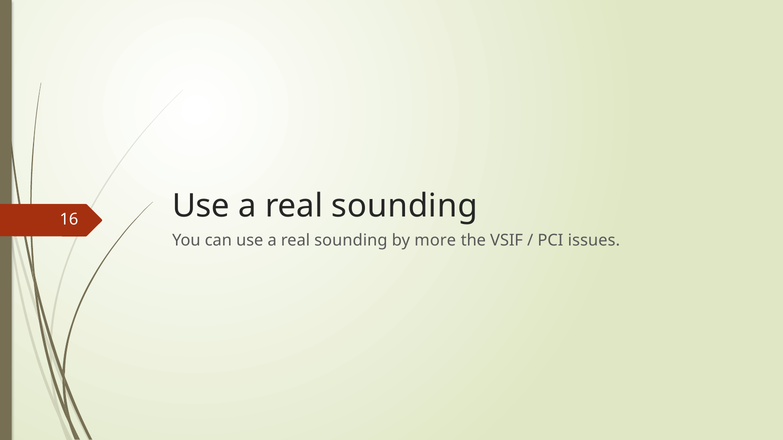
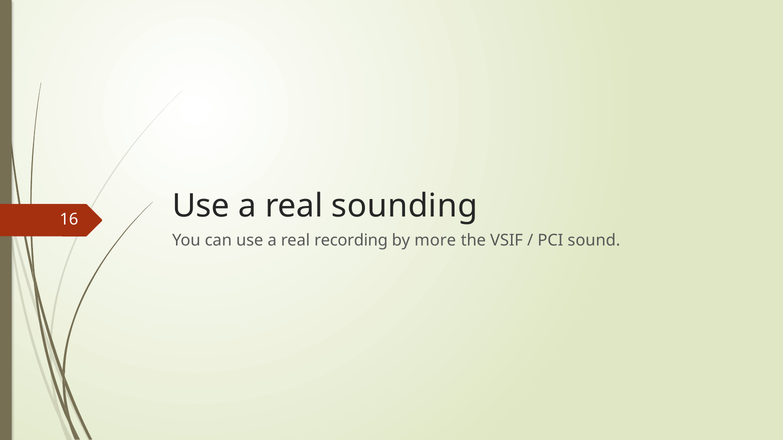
sounding at (351, 241): sounding -> recording
issues: issues -> sound
